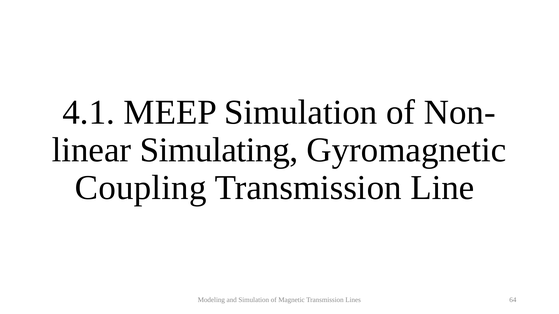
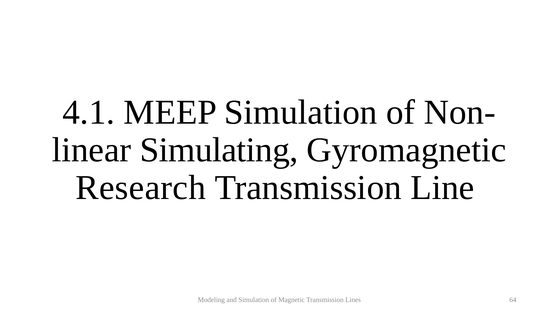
Coupling: Coupling -> Research
